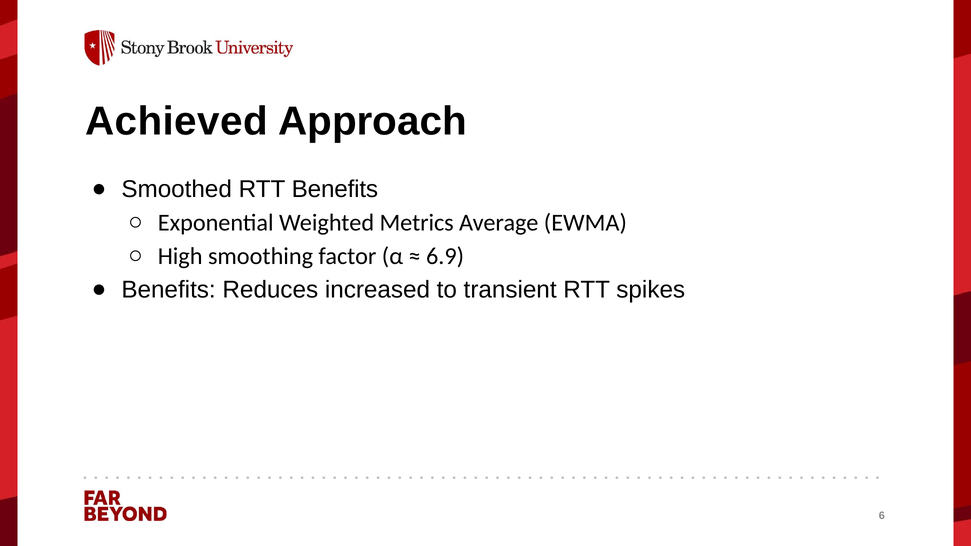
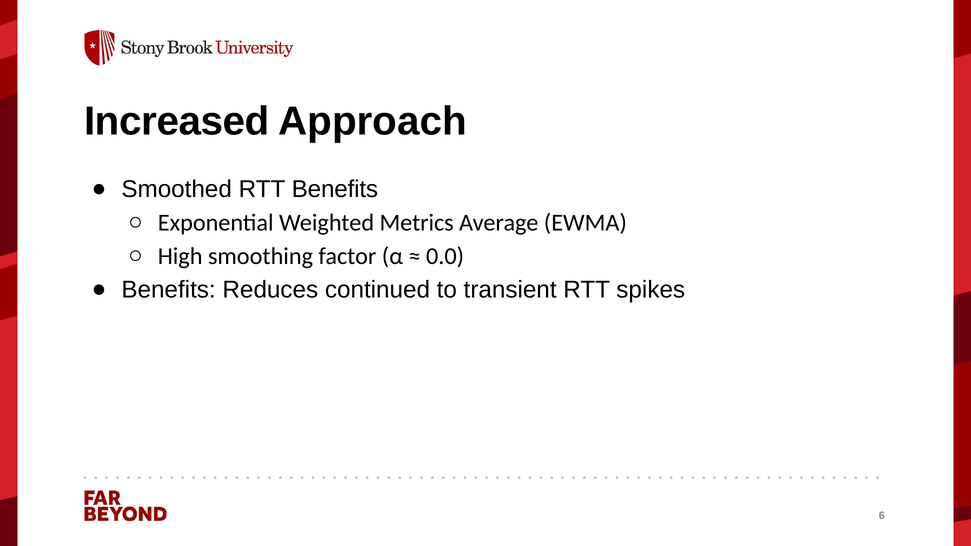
Achieved: Achieved -> Increased
6.9: 6.9 -> 0.0
increased: increased -> continued
